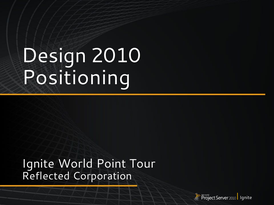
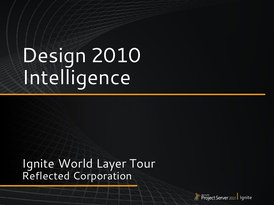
Positioning: Positioning -> Intelligence
Point: Point -> Layer
